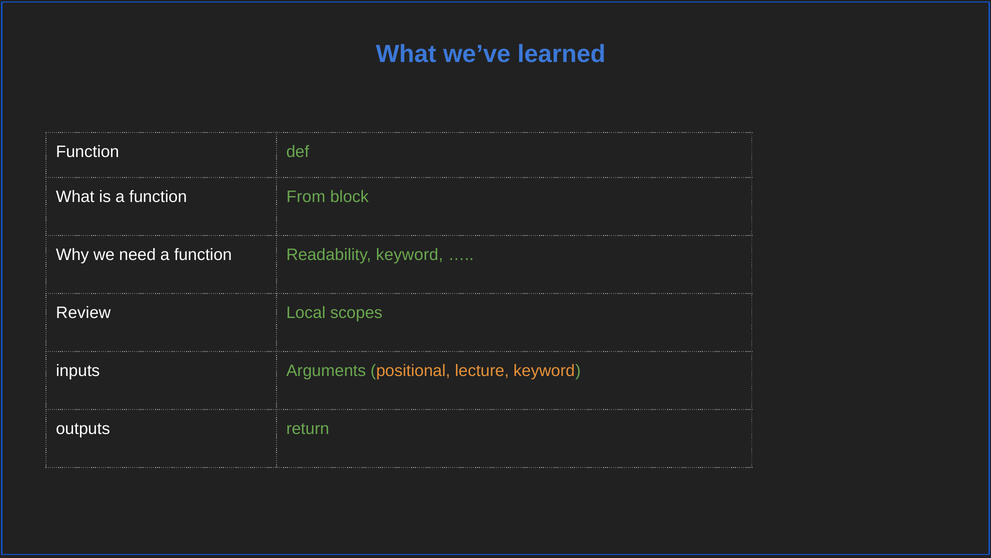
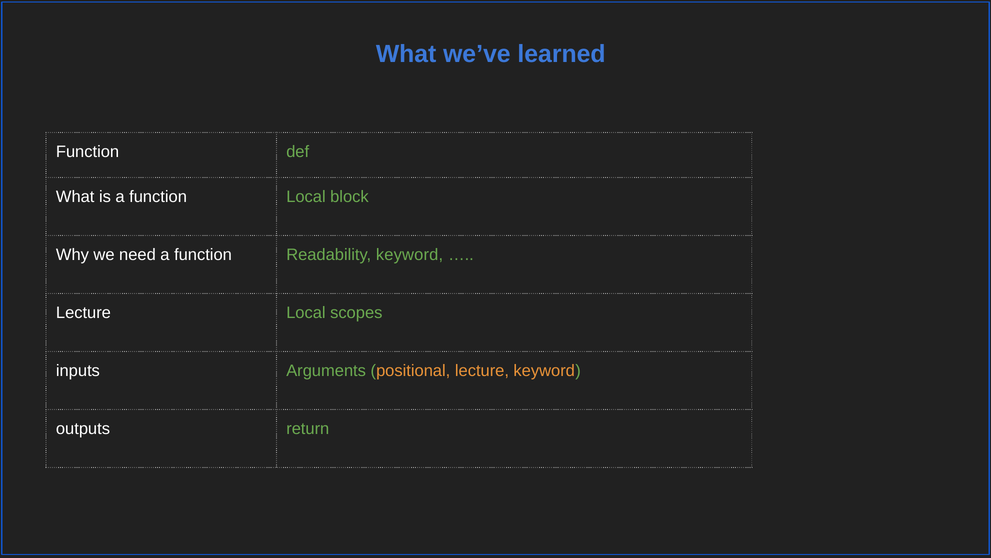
function From: From -> Local
Review at (83, 313): Review -> Lecture
